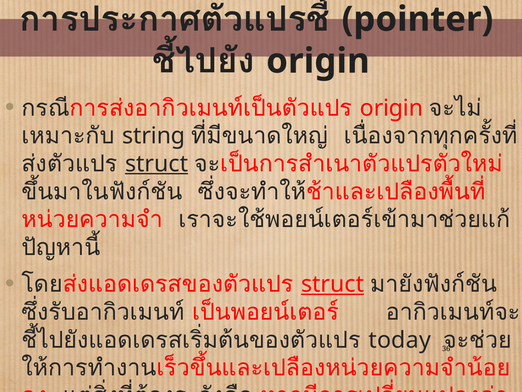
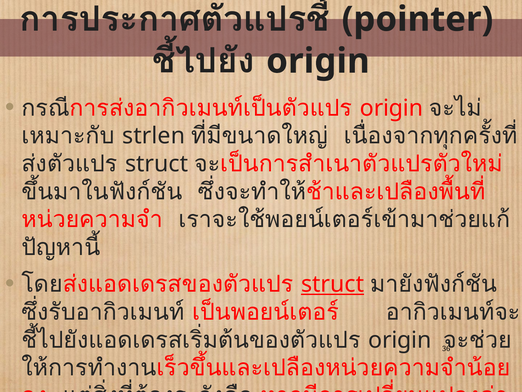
string: string -> strlen
struct at (157, 164) underline: present -> none
today at (400, 340): today -> origin
